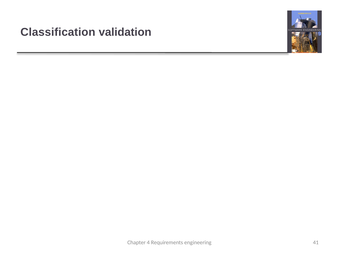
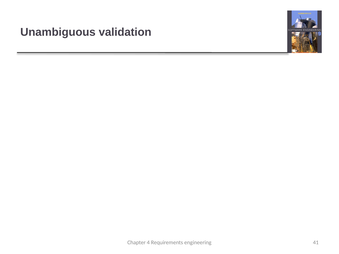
Classification: Classification -> Unambiguous
